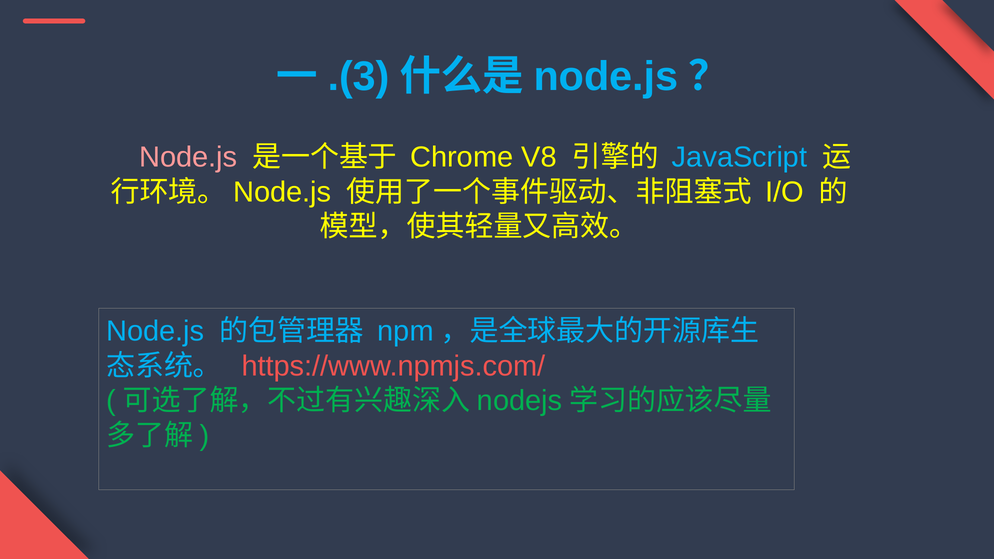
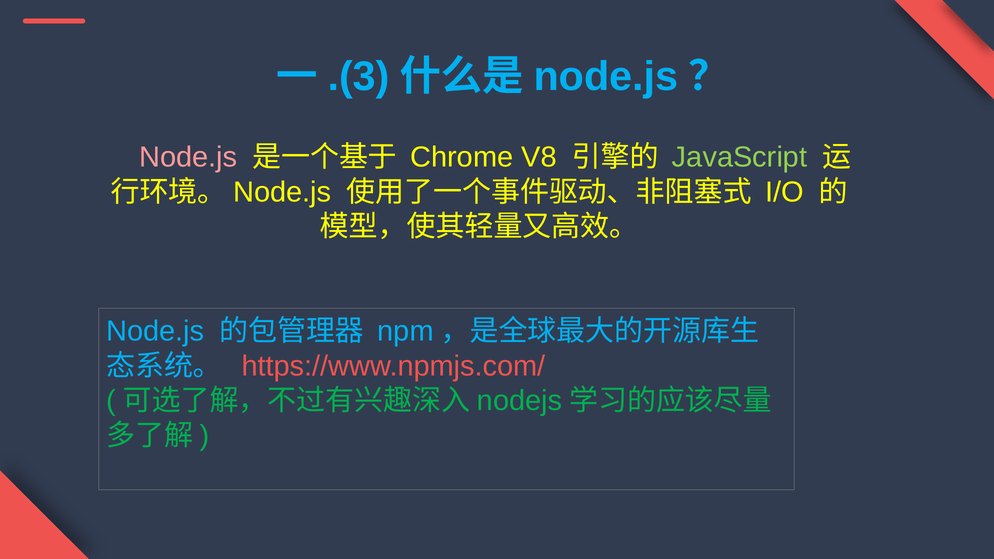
JavaScript colour: light blue -> light green
